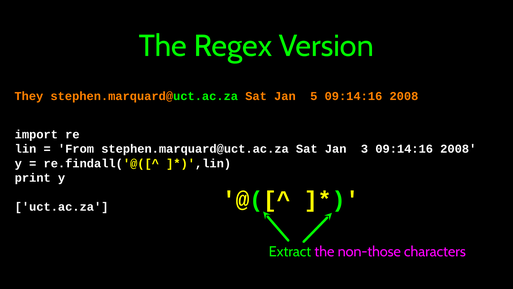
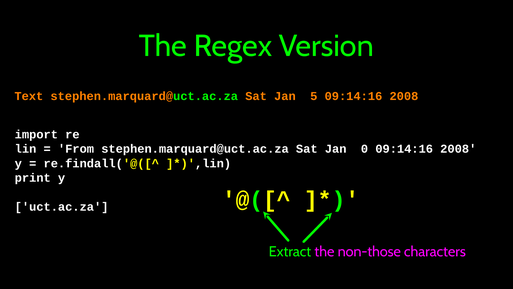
They: They -> Text
3: 3 -> 0
